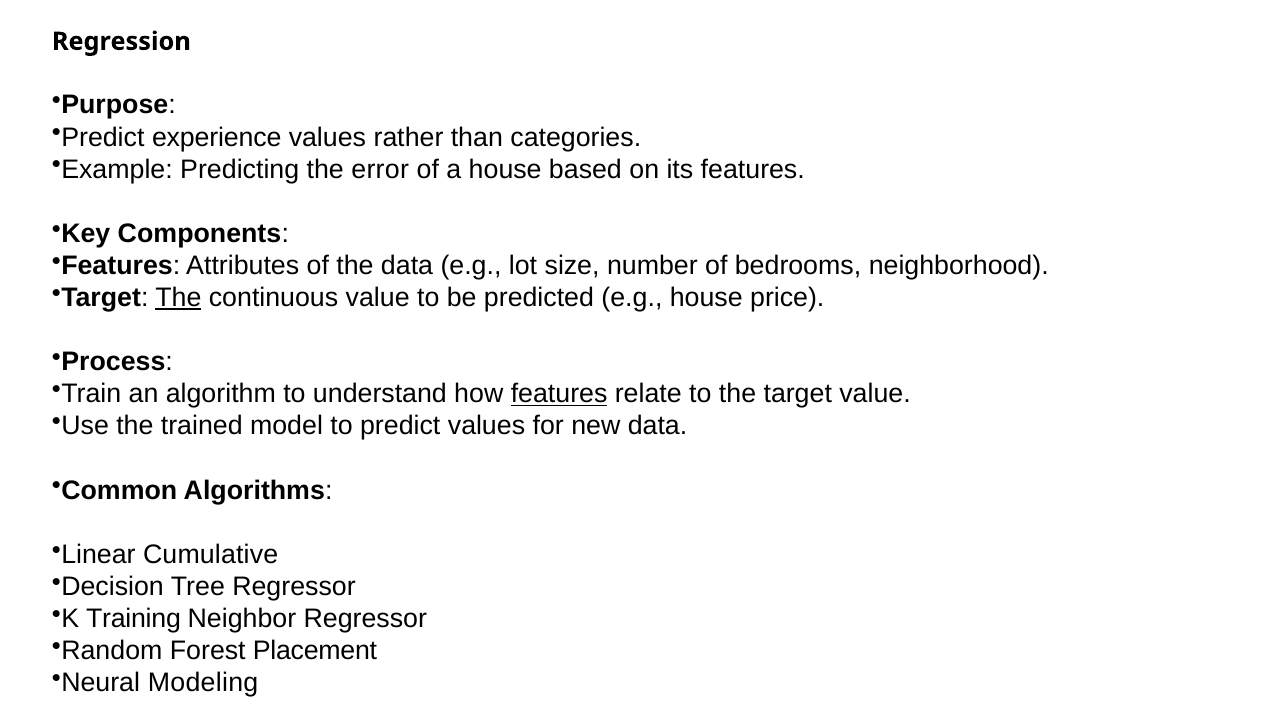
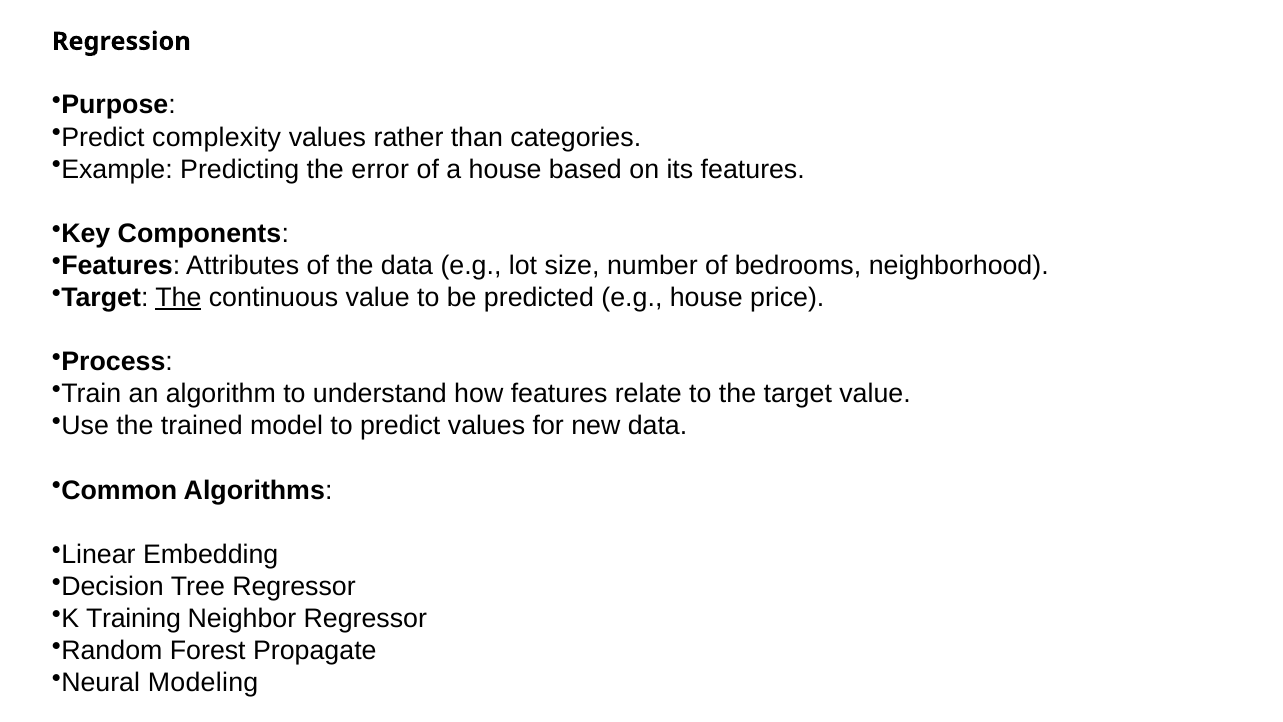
experience: experience -> complexity
features at (559, 394) underline: present -> none
Cumulative: Cumulative -> Embedding
Placement: Placement -> Propagate
